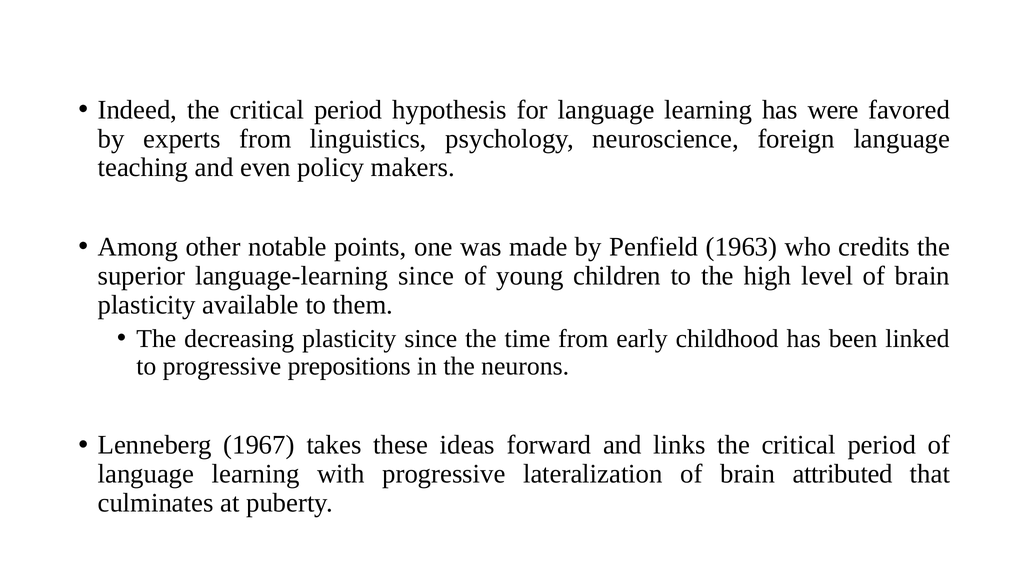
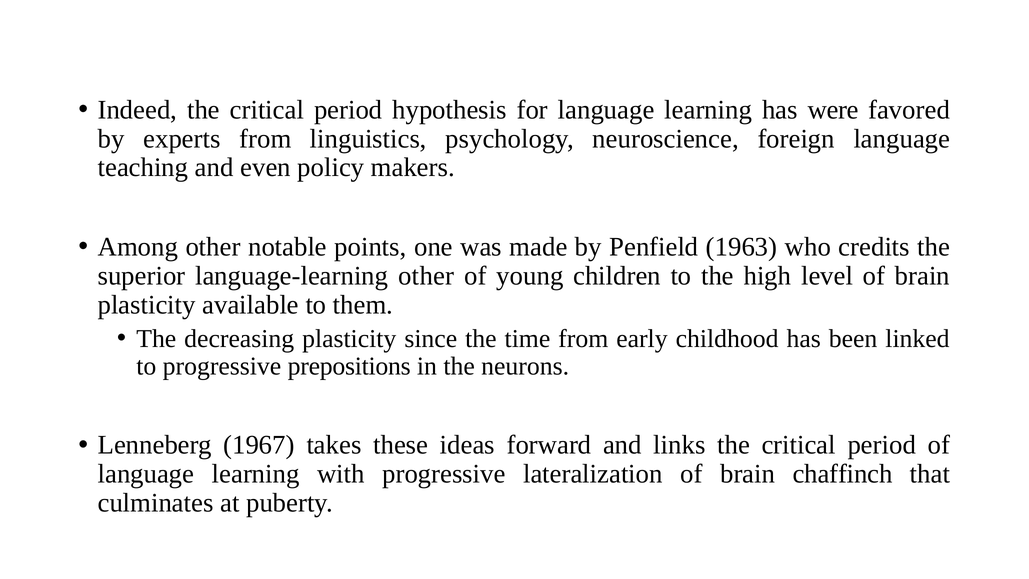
language-learning since: since -> other
attributed: attributed -> chaffinch
